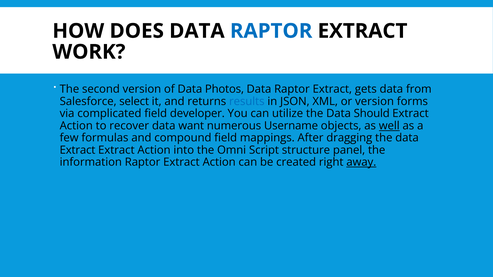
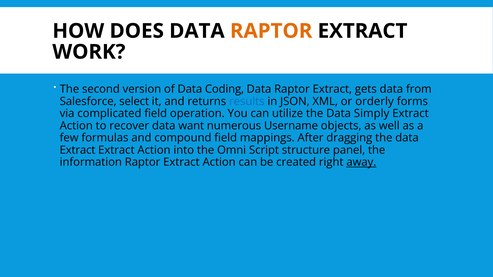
RAPTOR at (271, 31) colour: blue -> orange
Photos: Photos -> Coding
or version: version -> orderly
developer: developer -> operation
Should: Should -> Simply
well underline: present -> none
